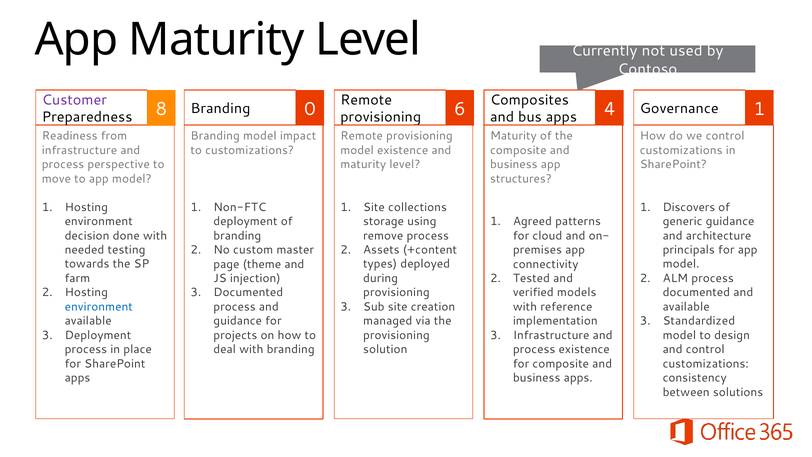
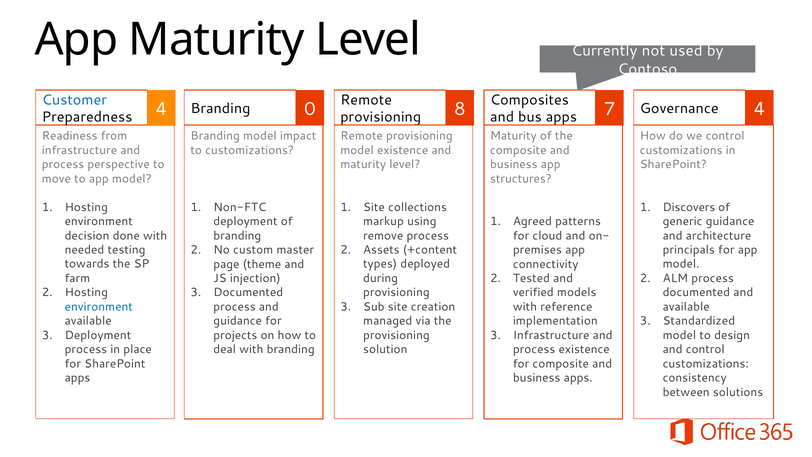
Customer colour: purple -> blue
Preparedness 8: 8 -> 4
6: 6 -> 8
4: 4 -> 7
Governance 1: 1 -> 4
storage: storage -> markup
